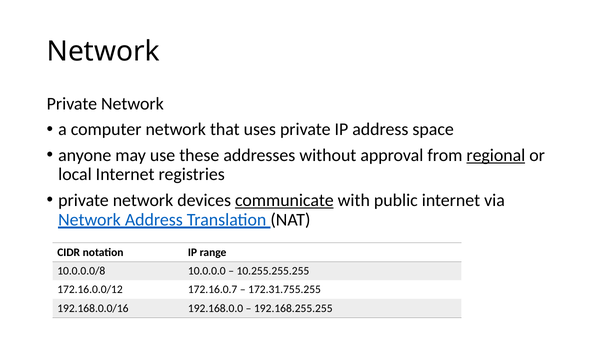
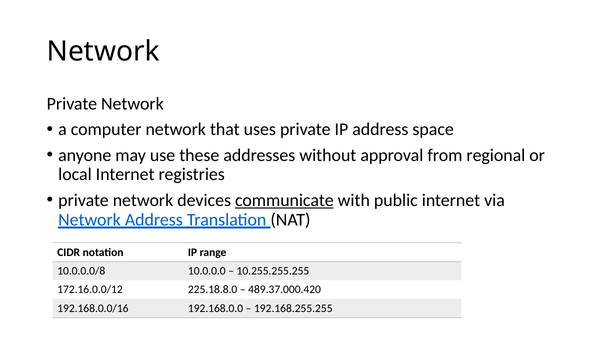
regional underline: present -> none
172.16.0.7: 172.16.0.7 -> 225.18.8.0
172.31.755.255: 172.31.755.255 -> 489.37.000.420
